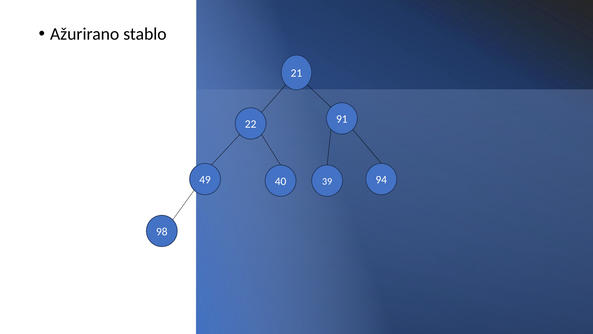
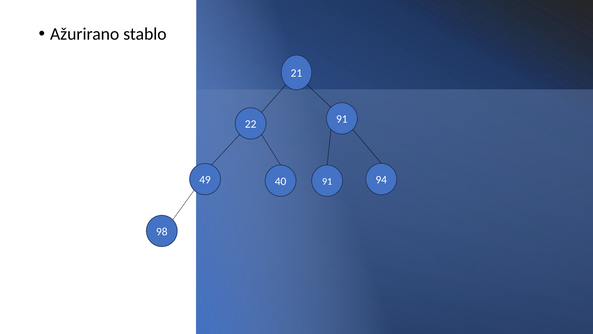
40 39: 39 -> 91
